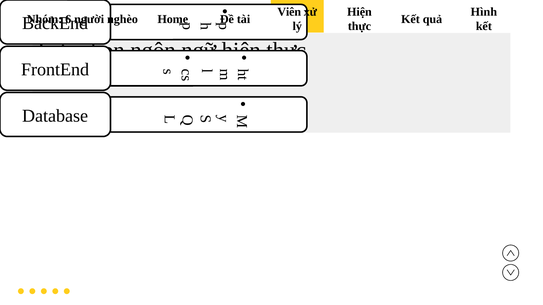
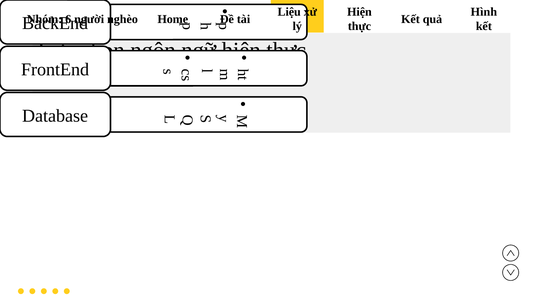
Viên: Viên -> Liệu
